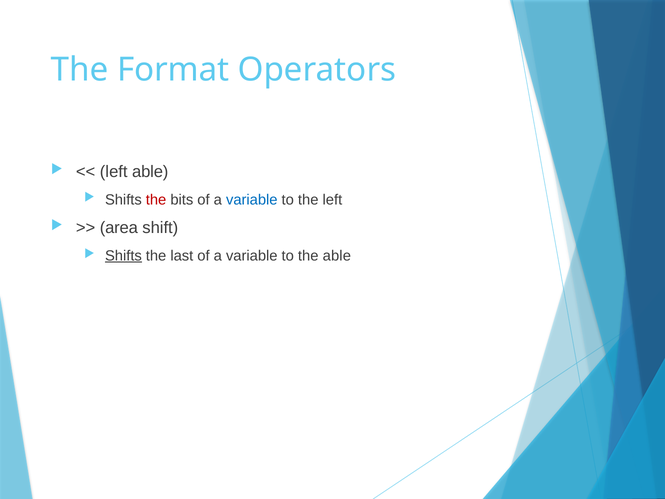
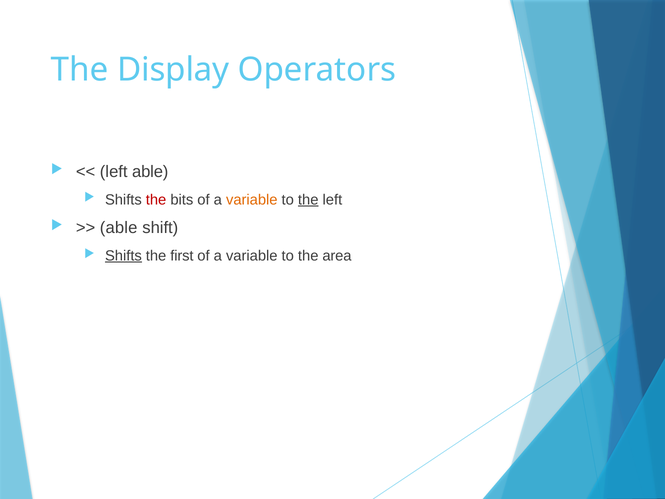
Format: Format -> Display
variable at (252, 200) colour: blue -> orange
the at (308, 200) underline: none -> present
area at (119, 228): area -> able
last: last -> first
the able: able -> area
